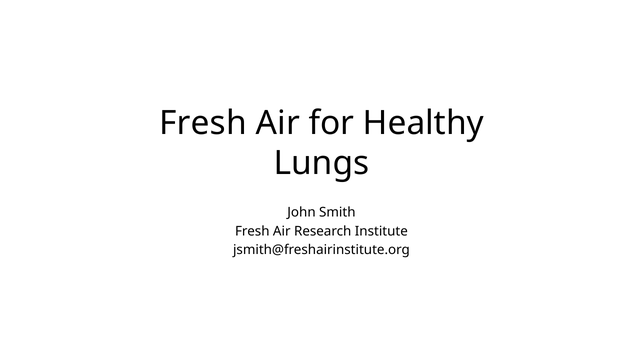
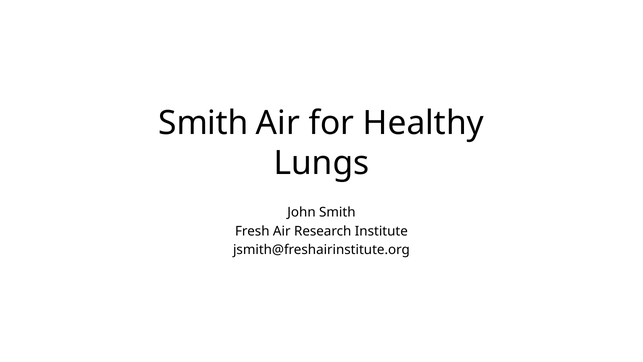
Fresh at (203, 123): Fresh -> Smith
